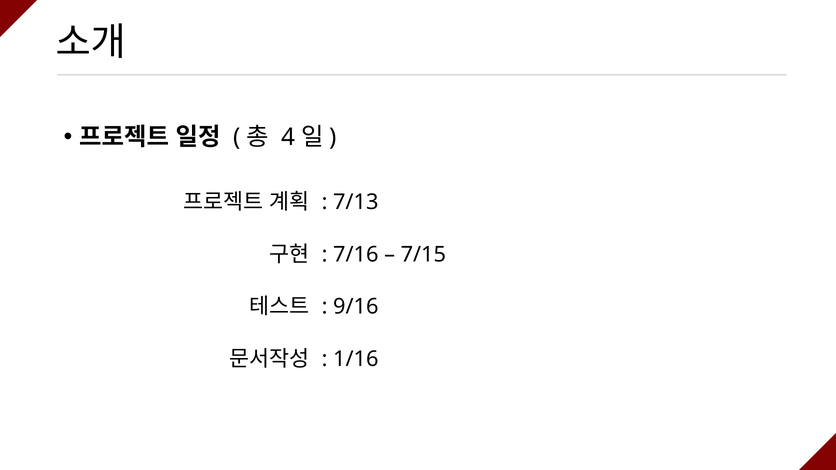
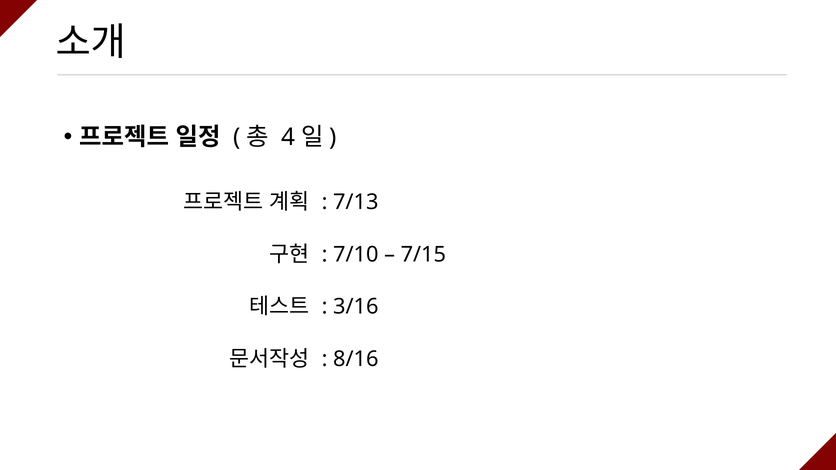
7/16: 7/16 -> 7/10
9/16: 9/16 -> 3/16
1/16: 1/16 -> 8/16
